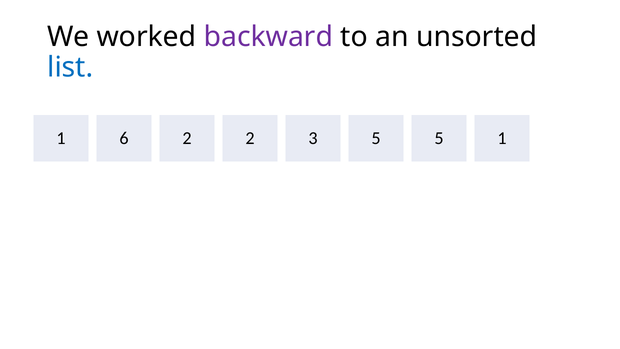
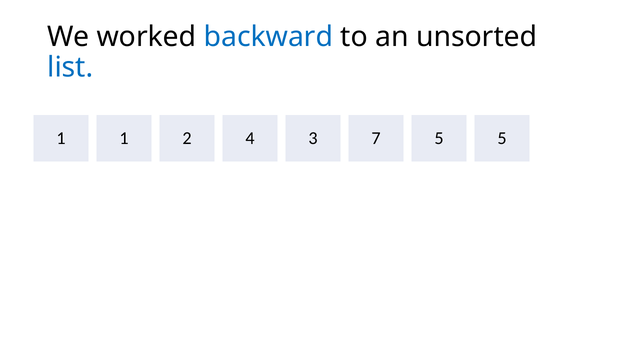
backward colour: purple -> blue
1 6: 6 -> 1
2 2: 2 -> 4
3 5: 5 -> 7
5 1: 1 -> 5
